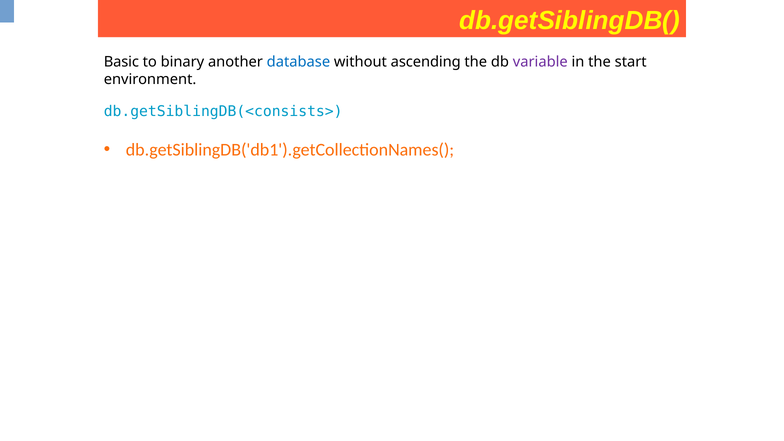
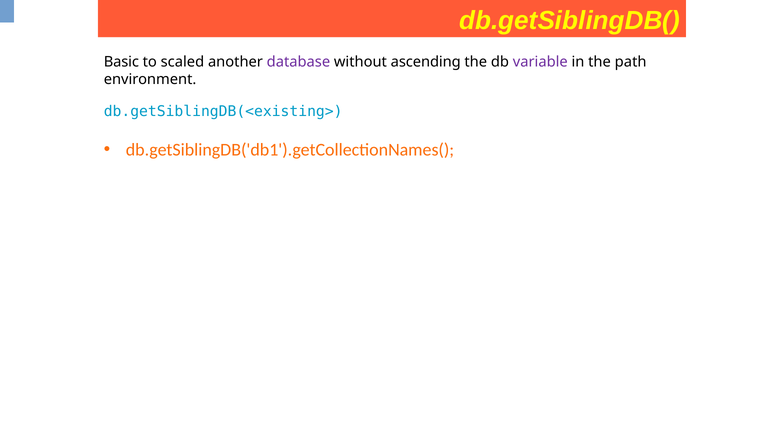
binary: binary -> scaled
database colour: blue -> purple
start: start -> path
db.getSiblingDB(<consists>: db.getSiblingDB(<consists> -> db.getSiblingDB(<existing>
